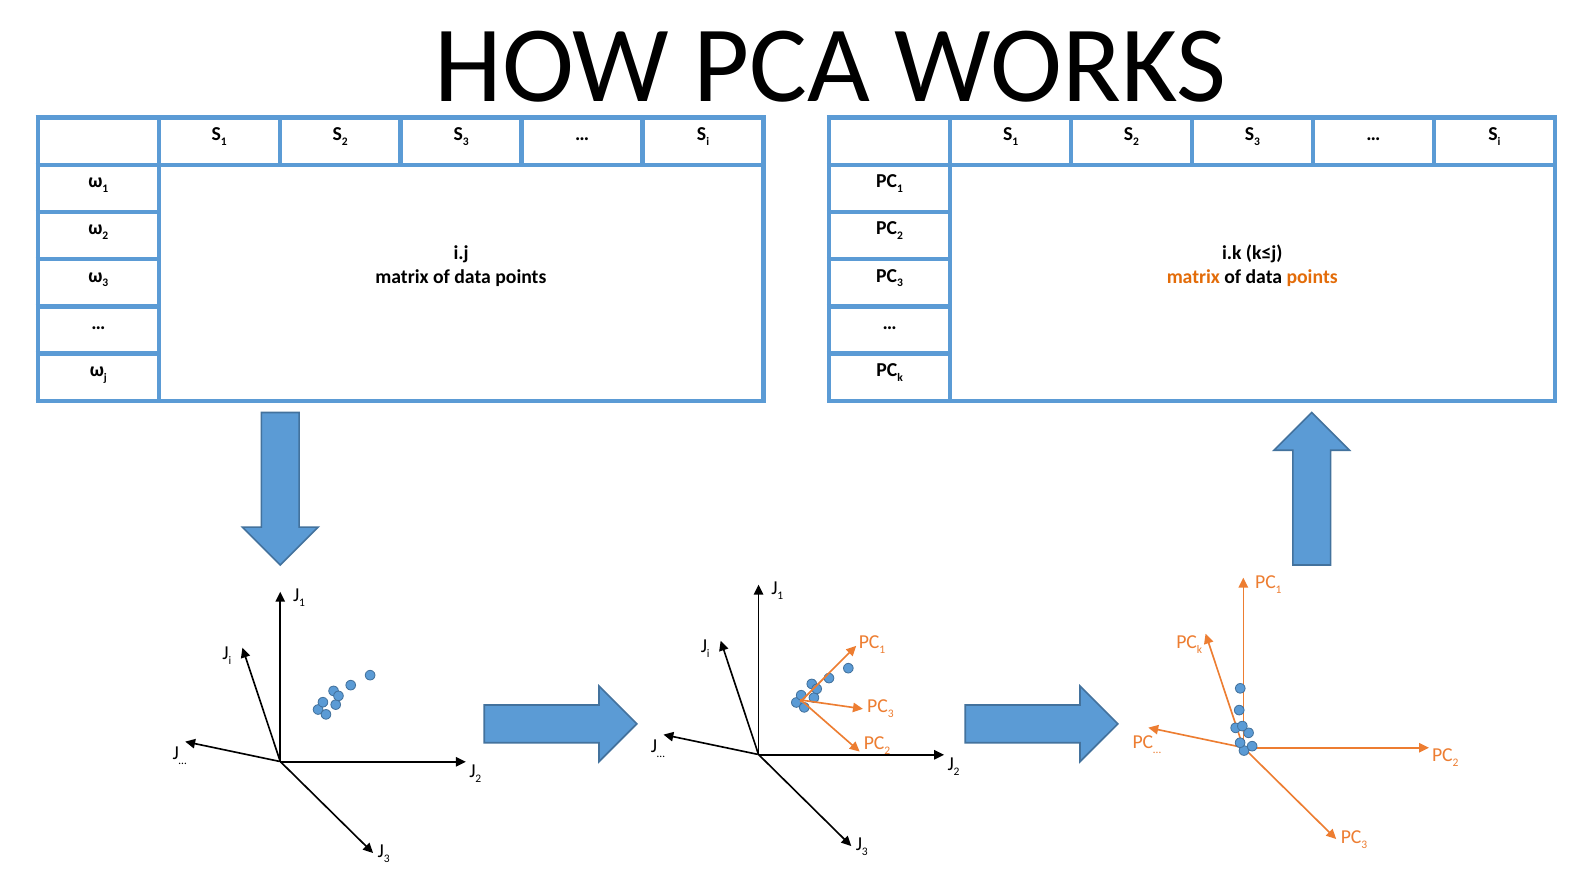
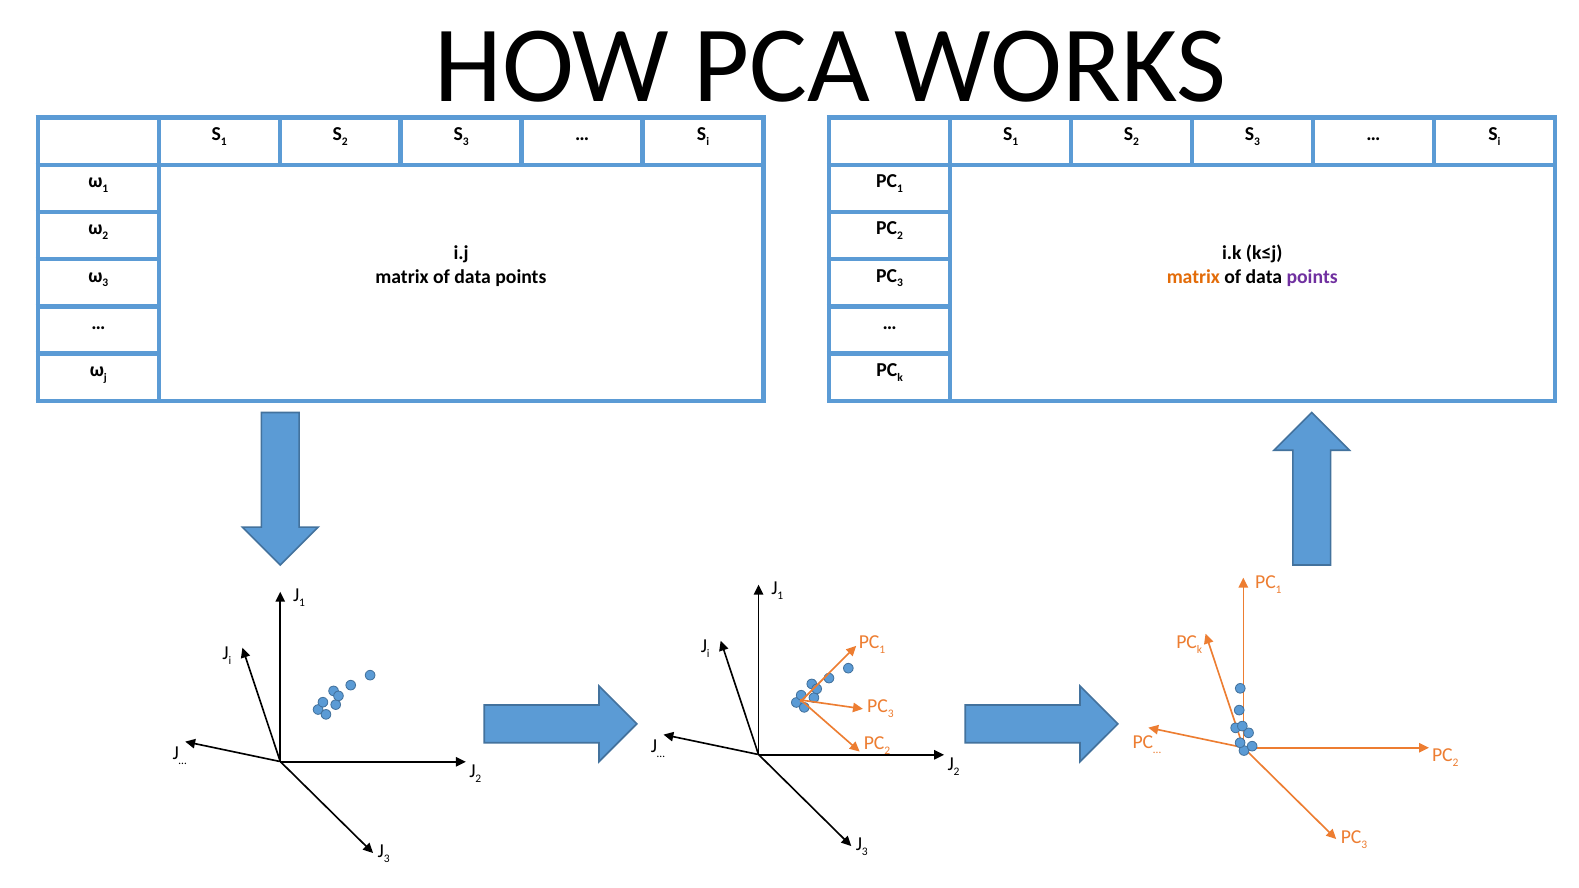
points at (1312, 277) colour: orange -> purple
